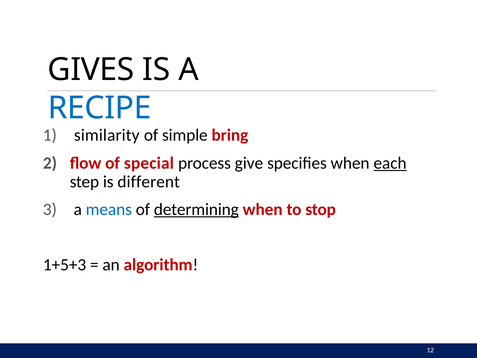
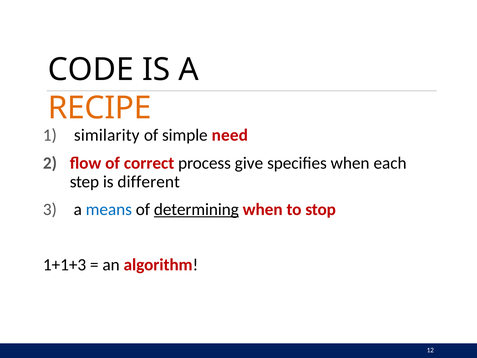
GIVES: GIVES -> CODE
RECIPE colour: blue -> orange
bring: bring -> need
special: special -> correct
each underline: present -> none
1+5+3: 1+5+3 -> 1+1+3
